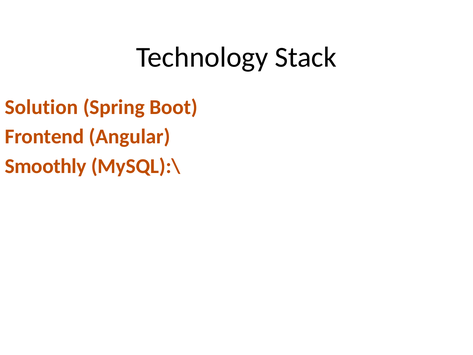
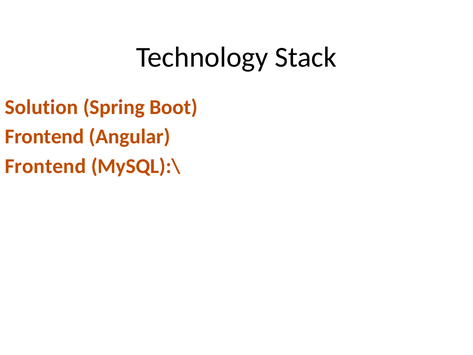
Smoothly at (46, 166): Smoothly -> Frontend
